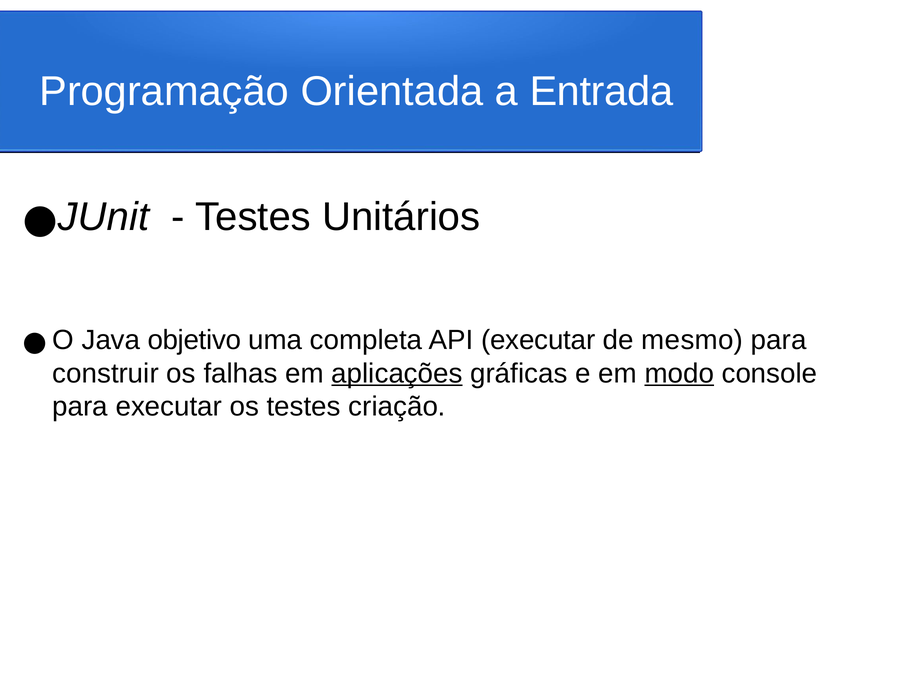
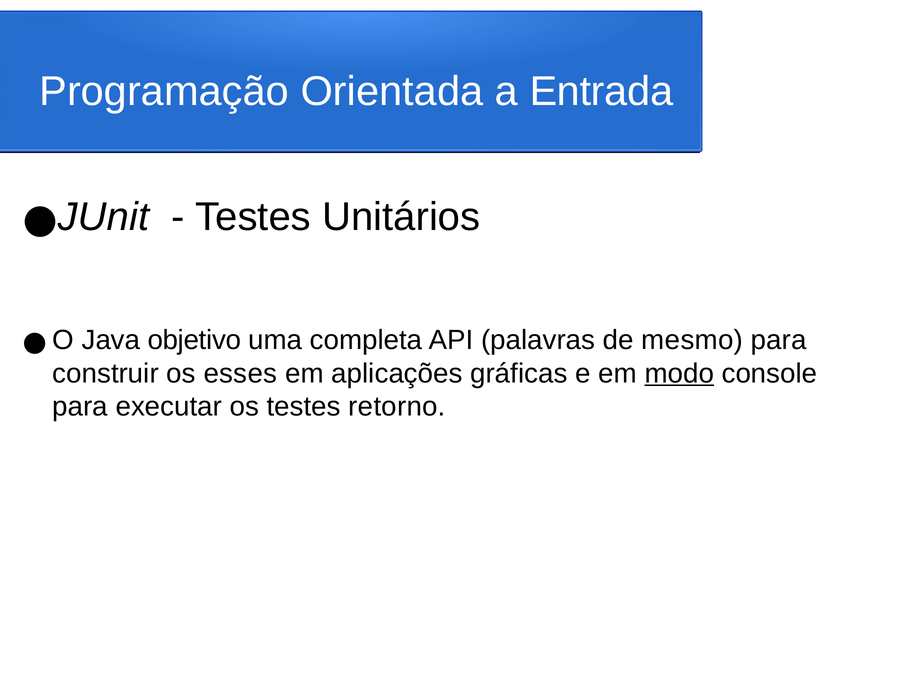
API executar: executar -> palavras
falhas: falhas -> esses
aplicações underline: present -> none
criação: criação -> retorno
